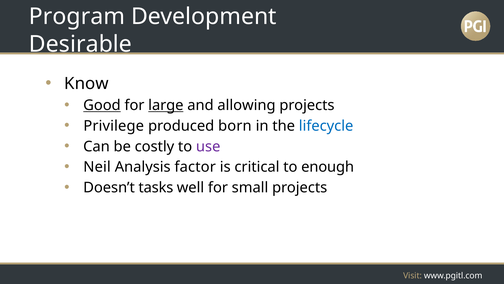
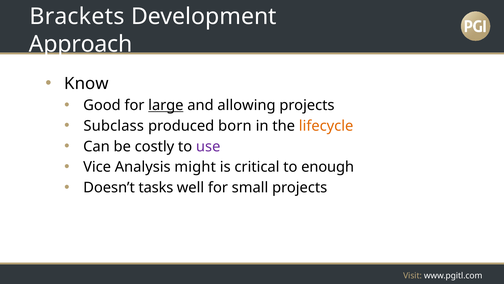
Program: Program -> Brackets
Desirable: Desirable -> Approach
Good underline: present -> none
Privilege: Privilege -> Subclass
lifecycle colour: blue -> orange
Neil: Neil -> Vice
factor: factor -> might
